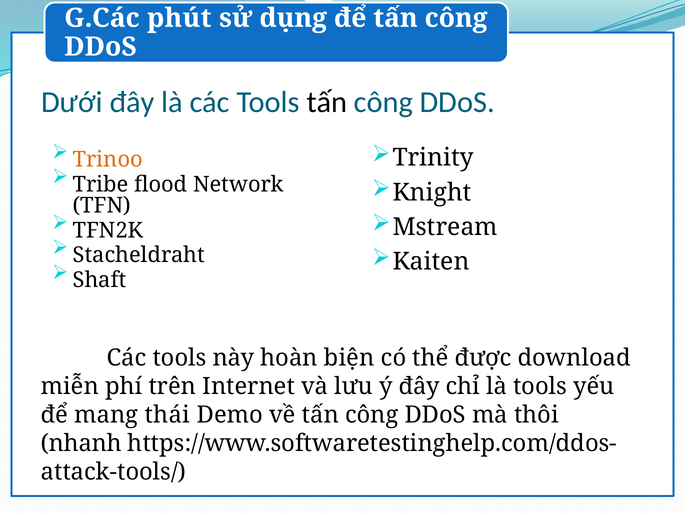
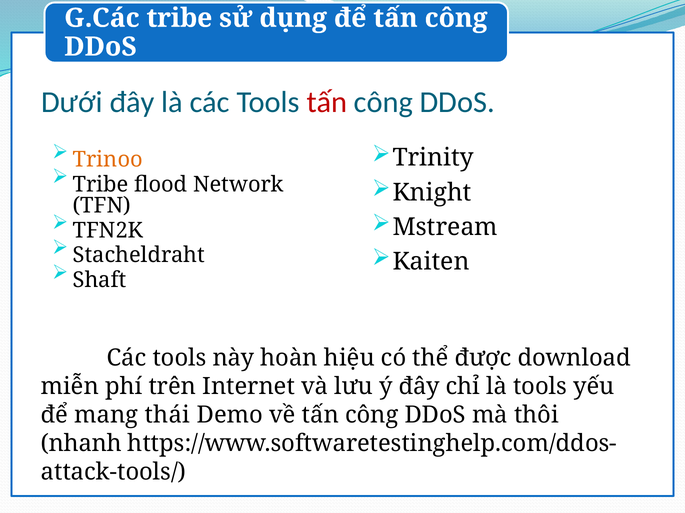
G.Các phút: phút -> tribe
tấn at (327, 102) colour: black -> red
biện: biện -> hiệu
